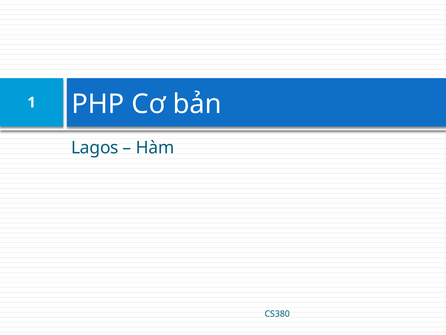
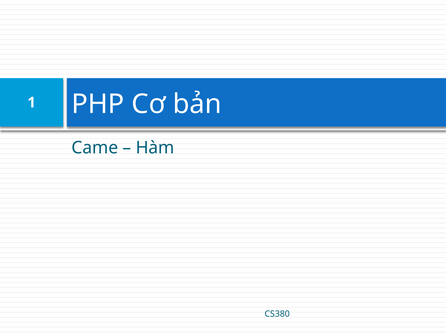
Lagos: Lagos -> Came
